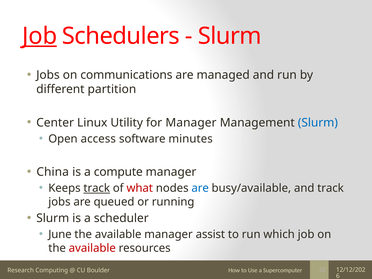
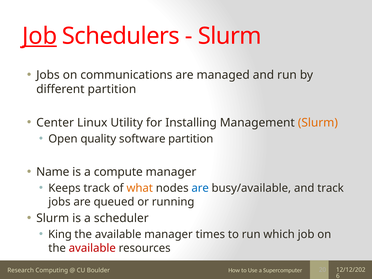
for Manager: Manager -> Installing
Slurm at (318, 123) colour: blue -> orange
access: access -> quality
software minutes: minutes -> partition
China: China -> Name
track at (97, 188) underline: present -> none
what colour: red -> orange
June: June -> King
assist: assist -> times
